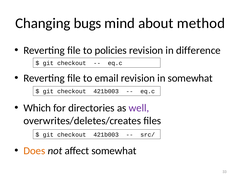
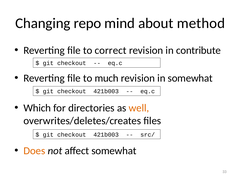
bugs: bugs -> repo
policies: policies -> correct
difference: difference -> contribute
email: email -> much
well colour: purple -> orange
